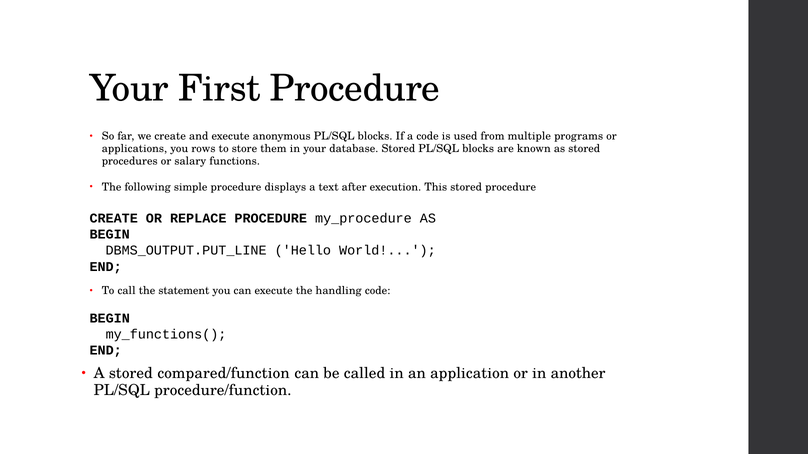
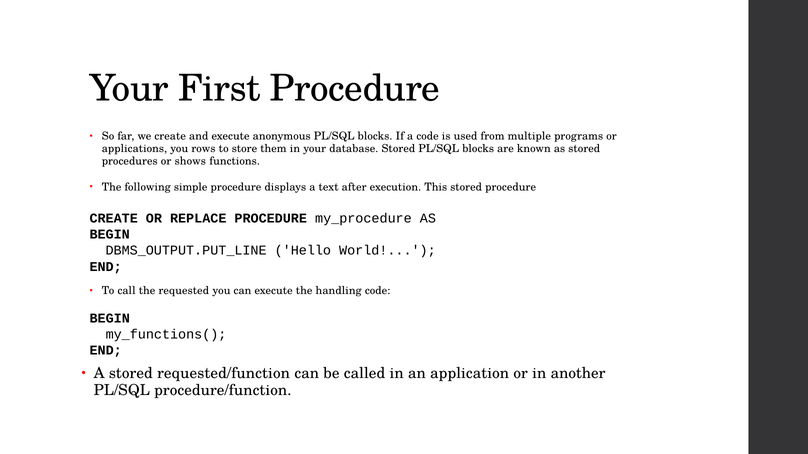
salary: salary -> shows
statement: statement -> requested
compared/function: compared/function -> requested/function
